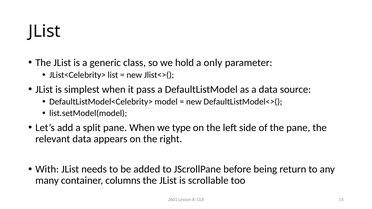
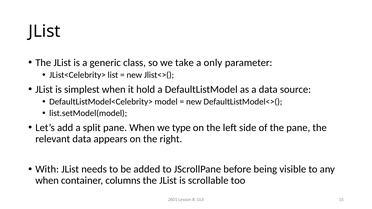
hold: hold -> take
pass: pass -> hold
return: return -> visible
many at (47, 181): many -> when
